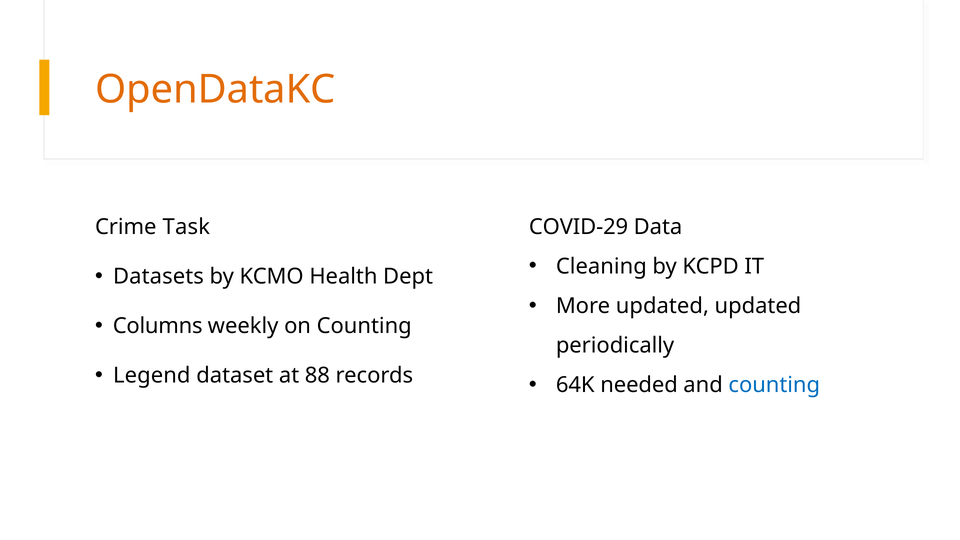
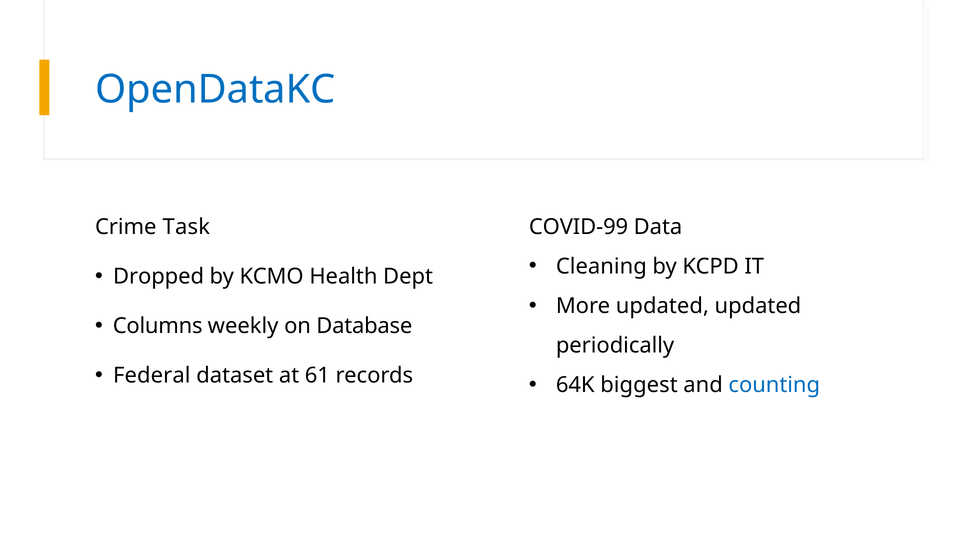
OpenDataKC colour: orange -> blue
COVID-29: COVID-29 -> COVID-99
Datasets: Datasets -> Dropped
on Counting: Counting -> Database
Legend: Legend -> Federal
88: 88 -> 61
needed: needed -> biggest
